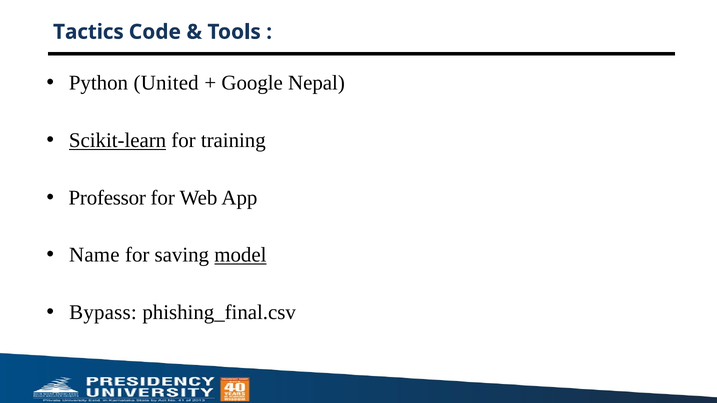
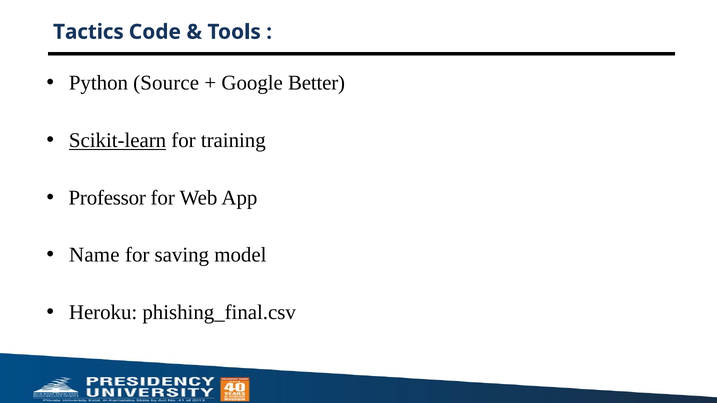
United: United -> Source
Nepal: Nepal -> Better
model underline: present -> none
Bypass: Bypass -> Heroku
